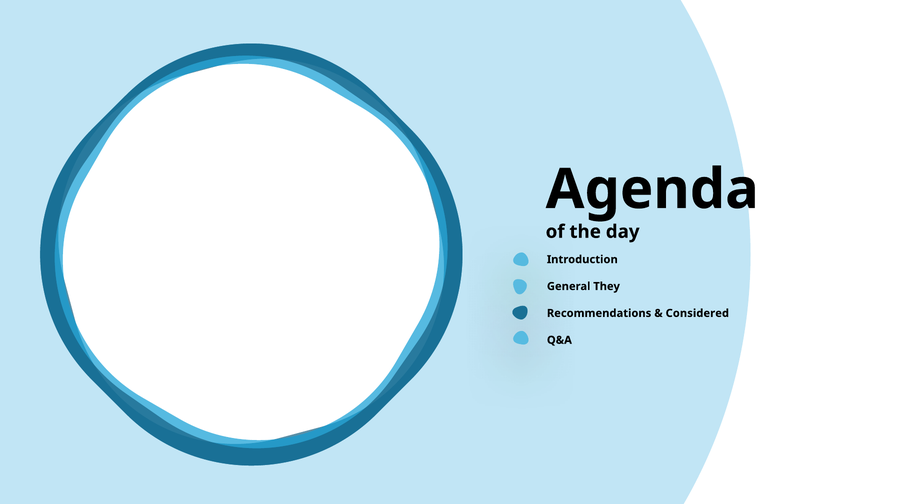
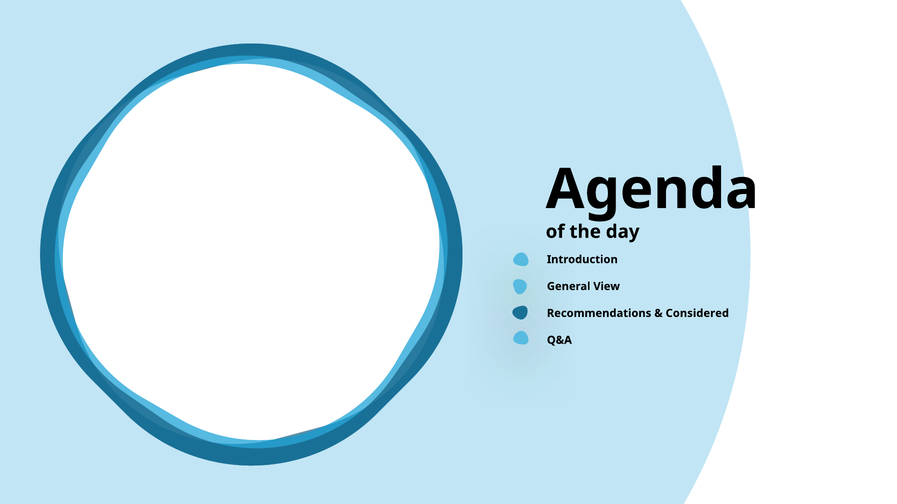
They: They -> View
